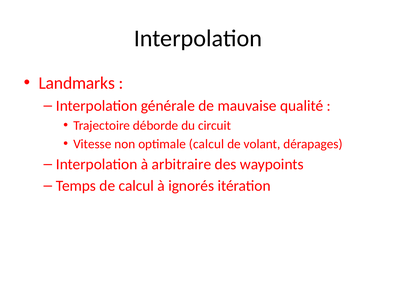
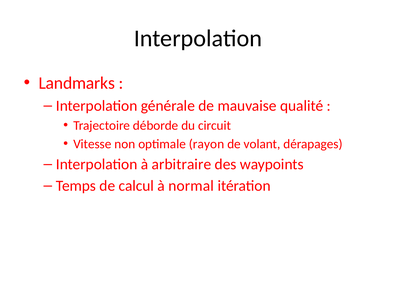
optimale calcul: calcul -> rayon
ignorés: ignorés -> normal
